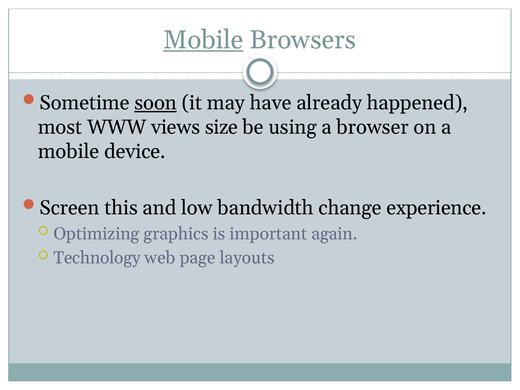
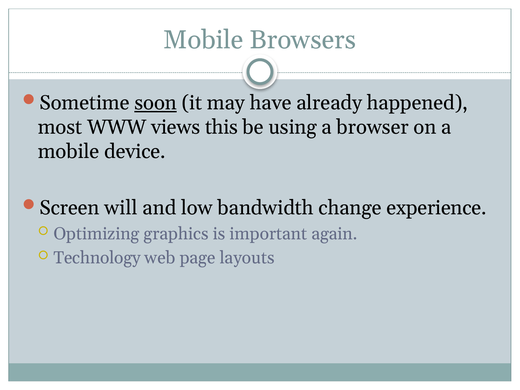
Mobile at (203, 40) underline: present -> none
size: size -> this
this: this -> will
